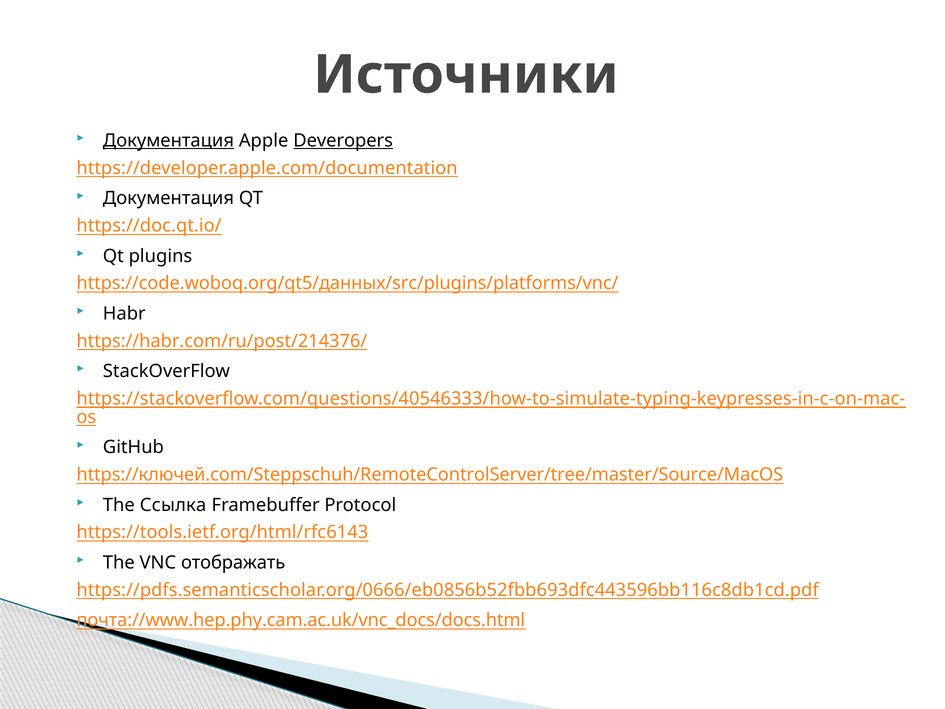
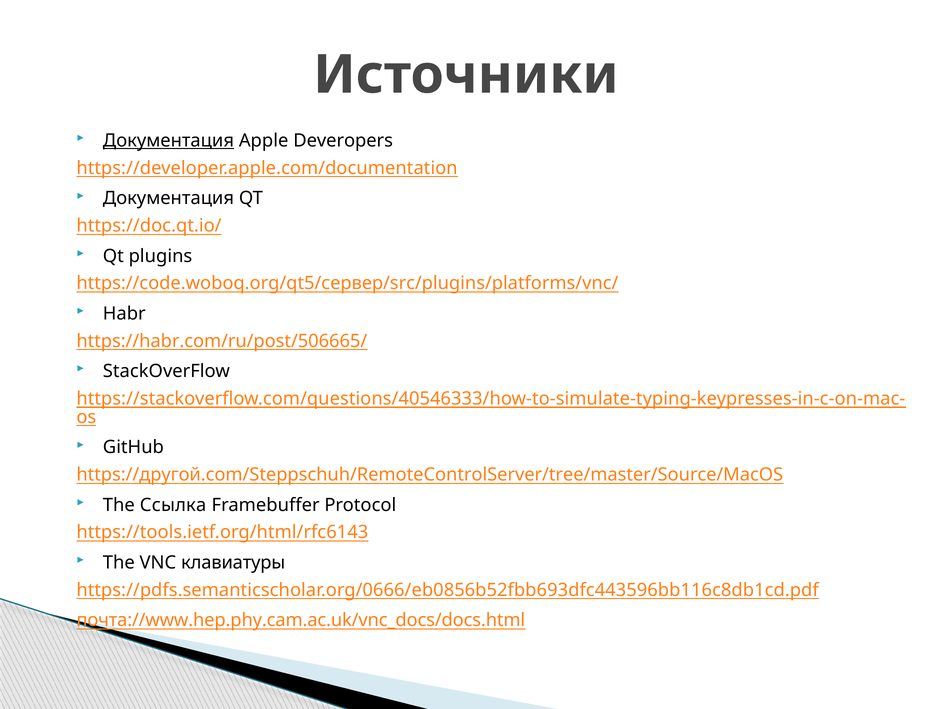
Deveropers underline: present -> none
https://code.woboq.org/qt5/данных/src/plugins/platforms/vnc/: https://code.woboq.org/qt5/данных/src/plugins/platforms/vnc/ -> https://code.woboq.org/qt5/сервер/src/plugins/platforms/vnc/
https://habr.com/ru/post/214376/: https://habr.com/ru/post/214376/ -> https://habr.com/ru/post/506665/
https://ключей.com/Steppschuh/RemoteControlServer/tree/master/Source/MacOS: https://ключей.com/Steppschuh/RemoteControlServer/tree/master/Source/MacOS -> https://другой.com/Steppschuh/RemoteControlServer/tree/master/Source/MacOS
отображать: отображать -> клавиатуры
